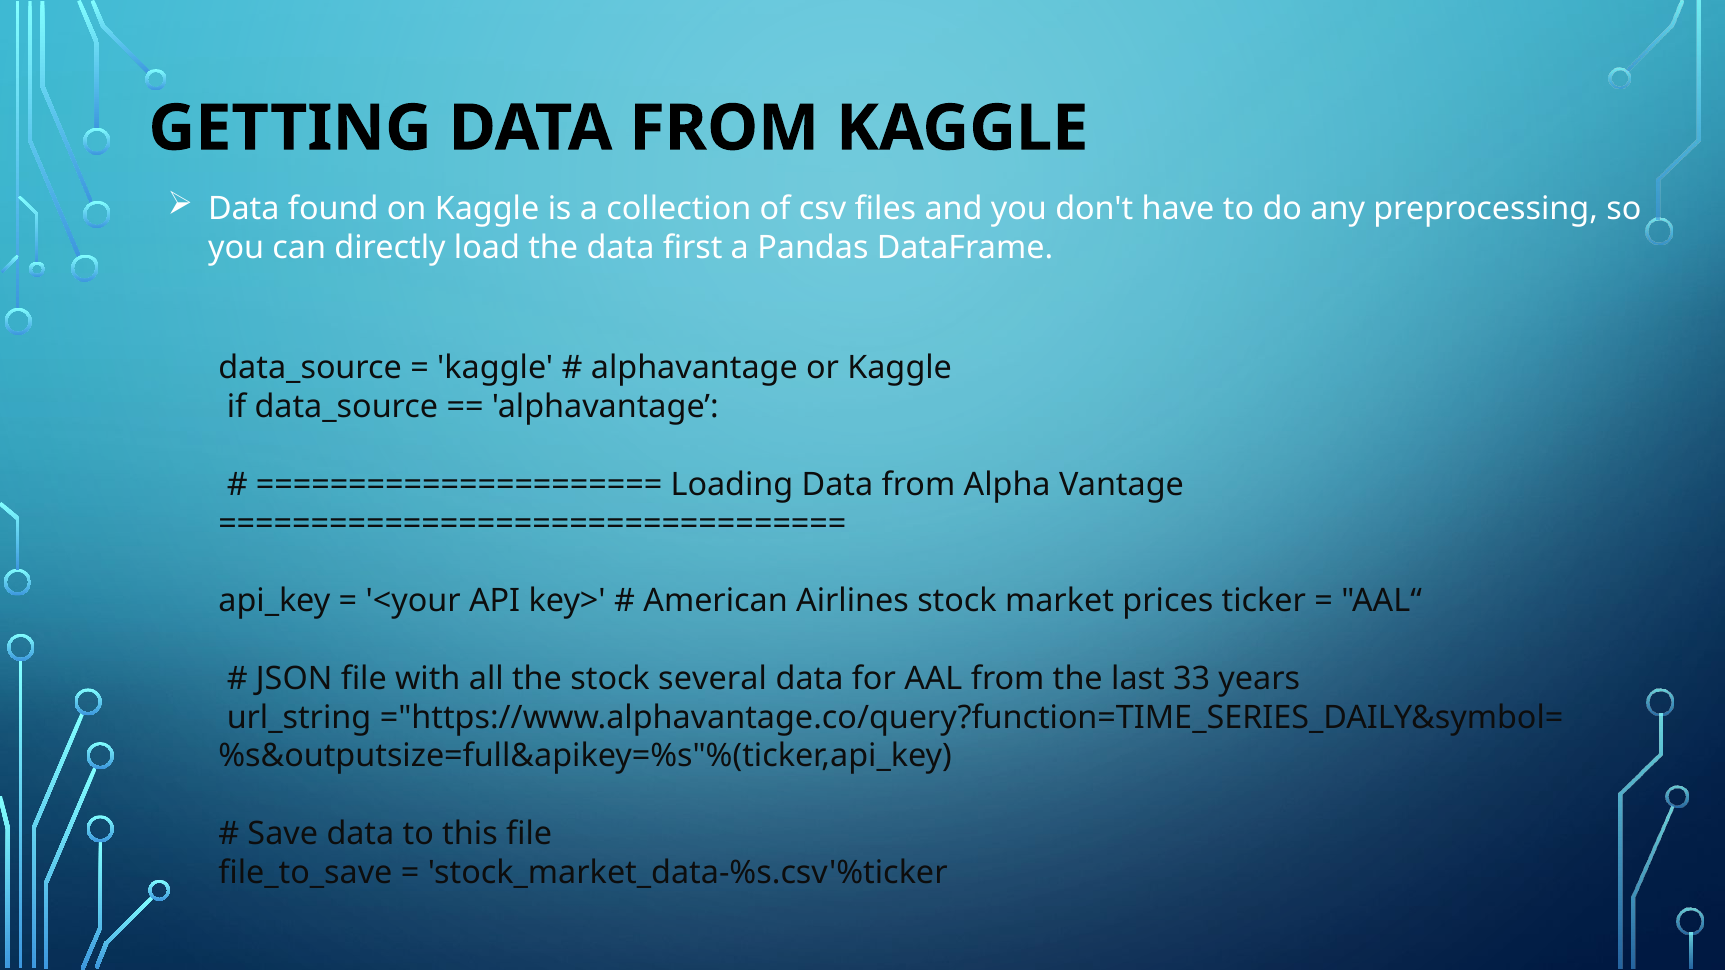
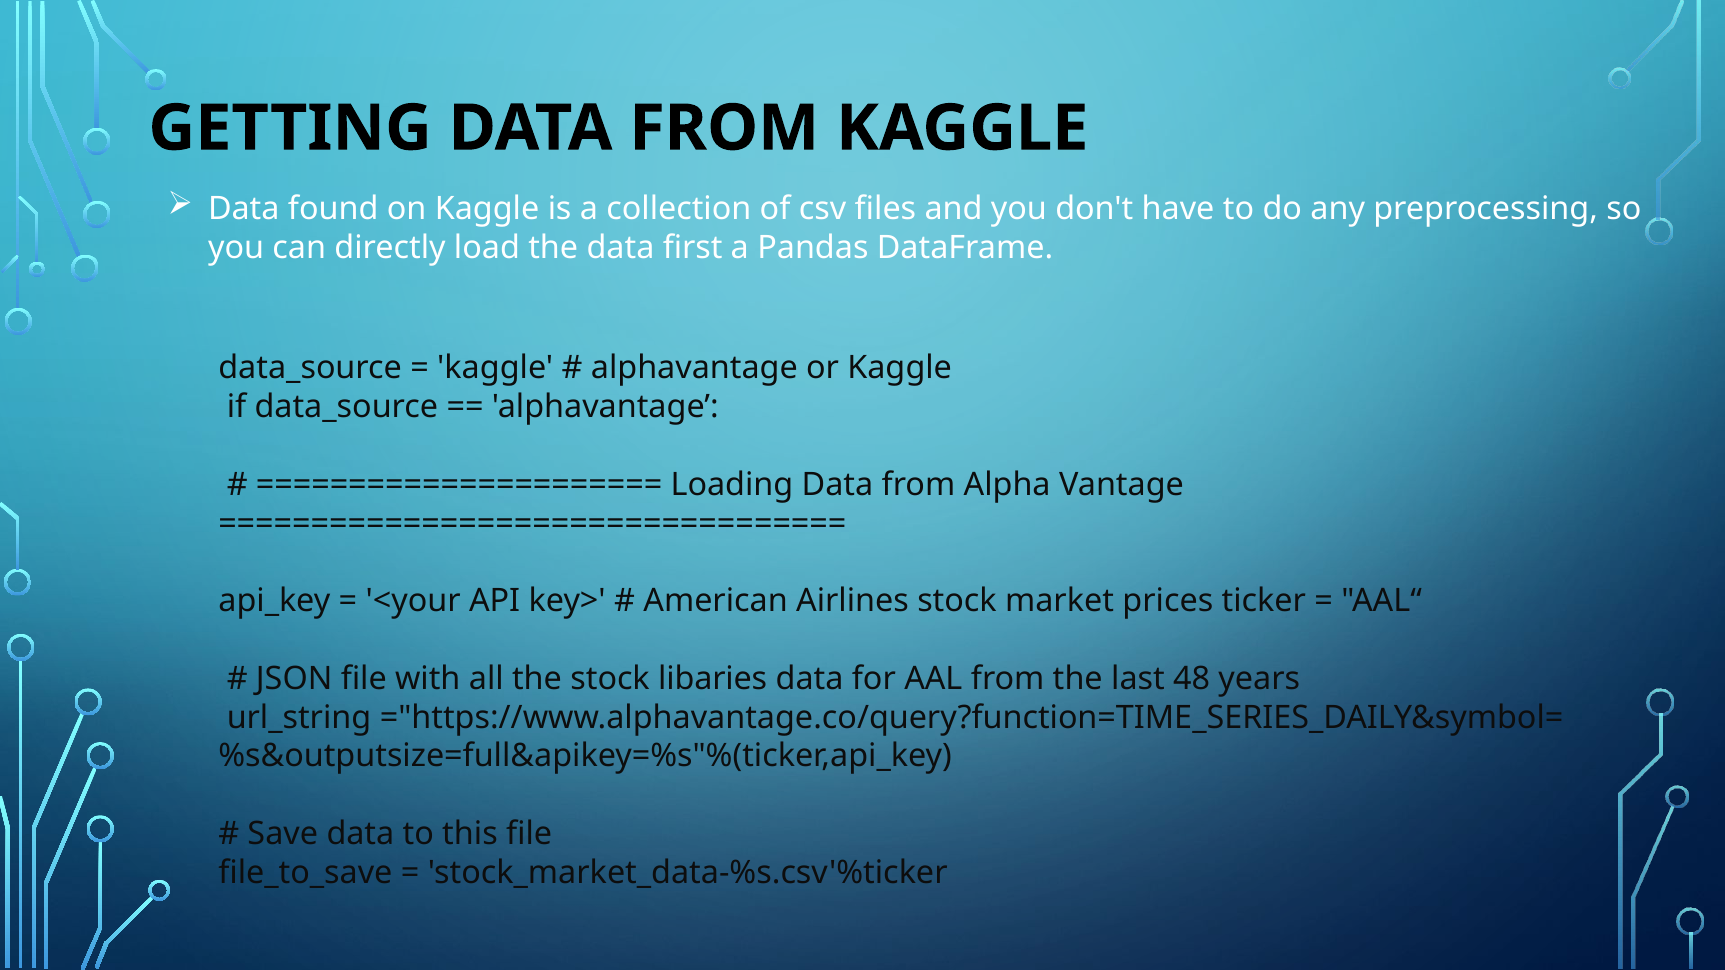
several: several -> libaries
33: 33 -> 48
